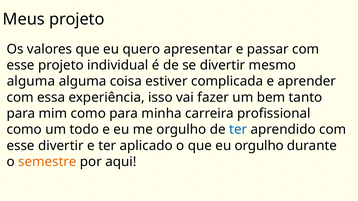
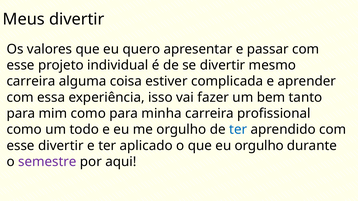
Meus projeto: projeto -> divertir
alguma at (31, 81): alguma -> carreira
semestre colour: orange -> purple
